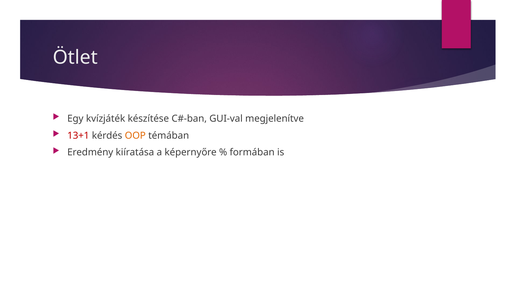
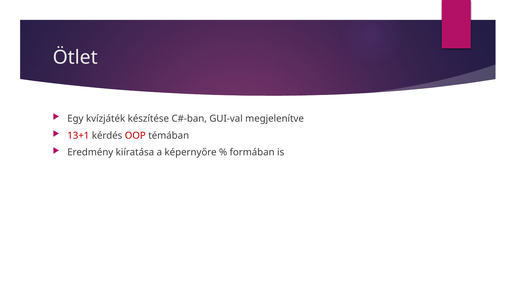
OOP colour: orange -> red
